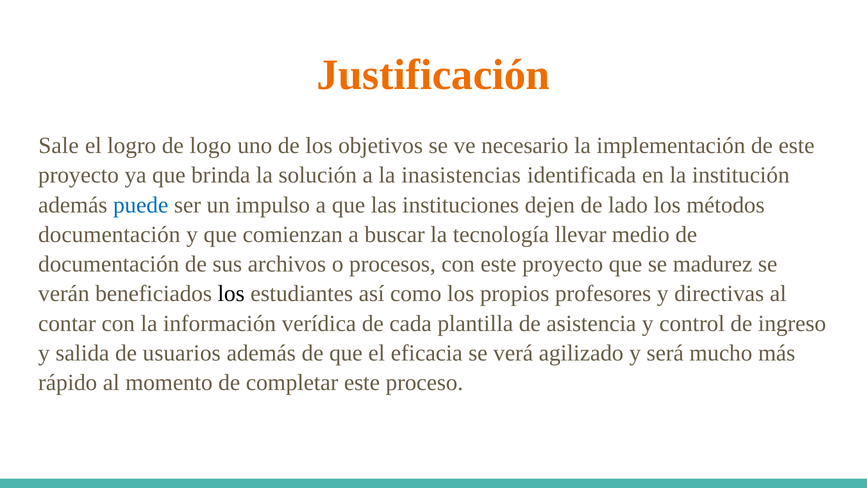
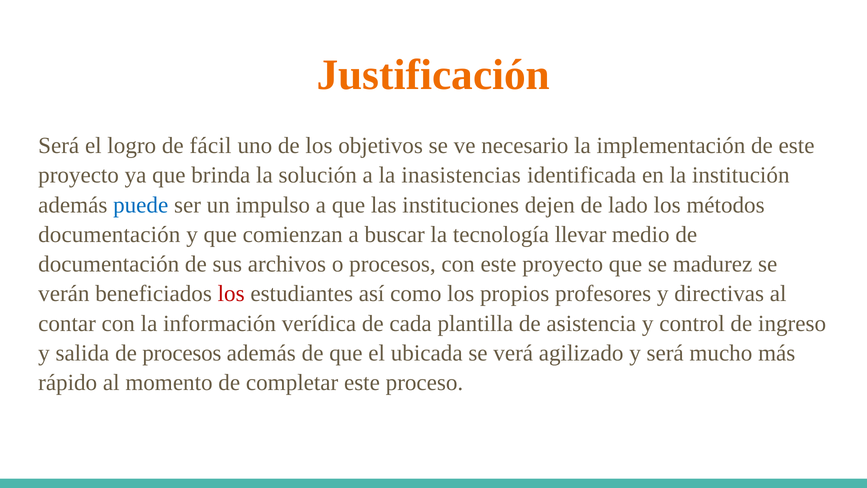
Sale at (59, 146): Sale -> Será
logo: logo -> fácil
los at (231, 294) colour: black -> red
de usuarios: usuarios -> procesos
eficacia: eficacia -> ubicada
